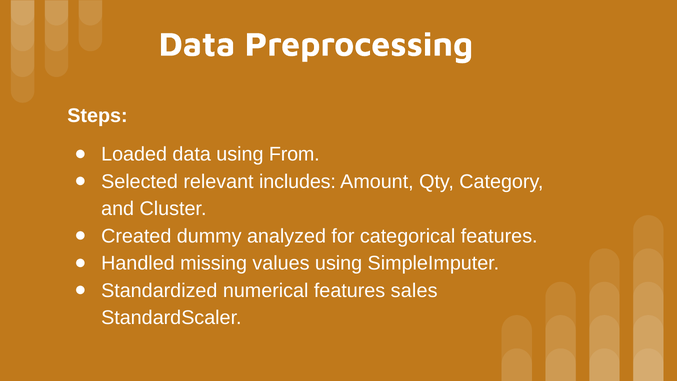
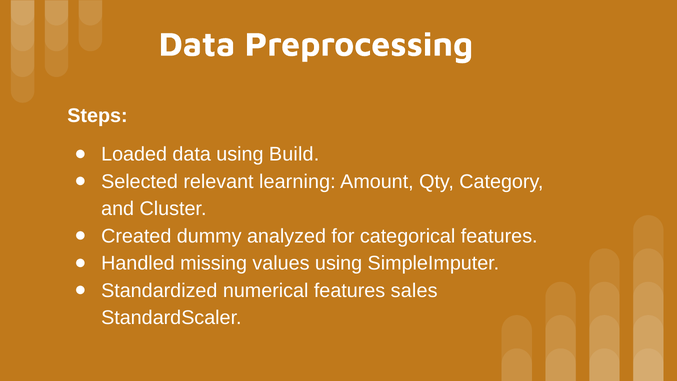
From: From -> Build
includes: includes -> learning
